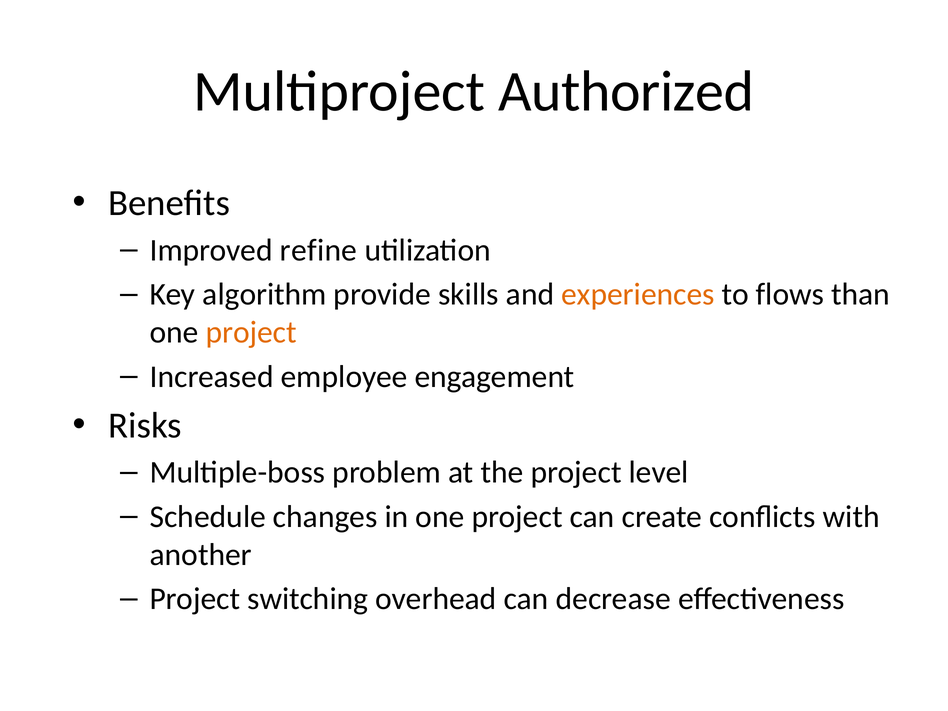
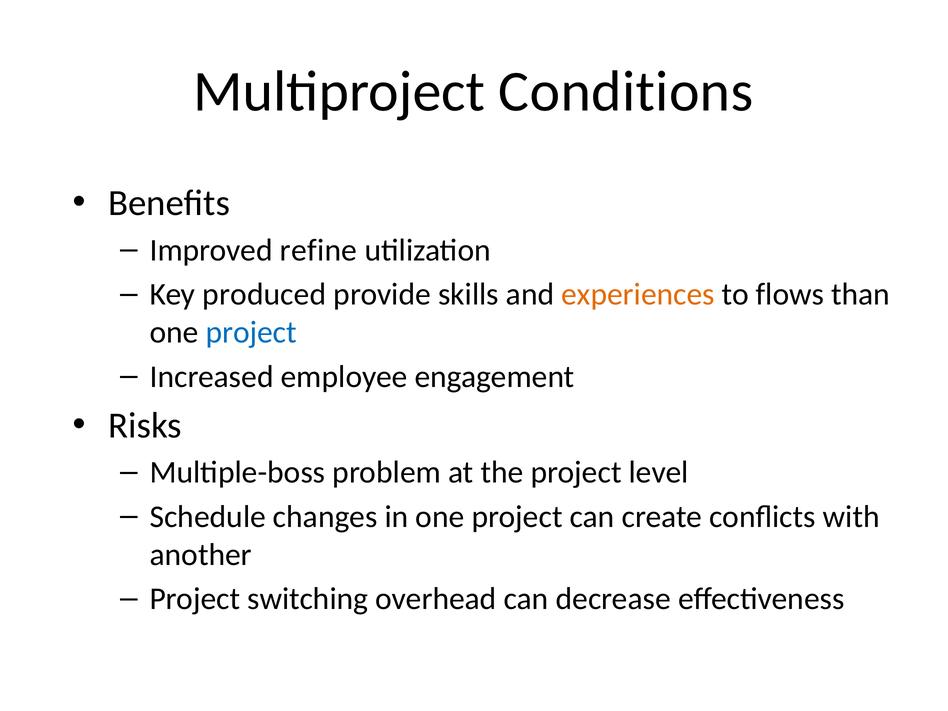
Authorized: Authorized -> Conditions
algorithm: algorithm -> produced
project at (251, 332) colour: orange -> blue
